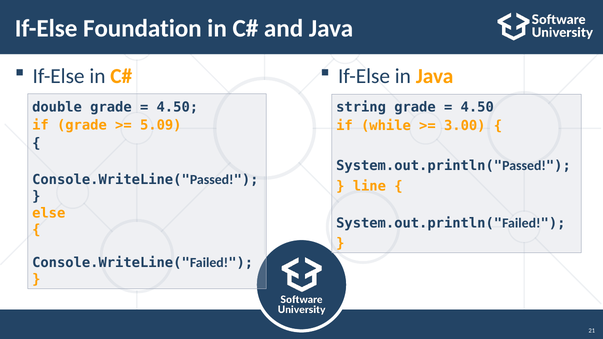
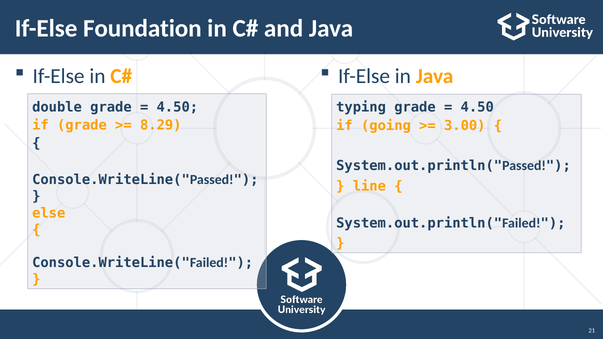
string: string -> typing
5.09: 5.09 -> 8.29
while: while -> going
